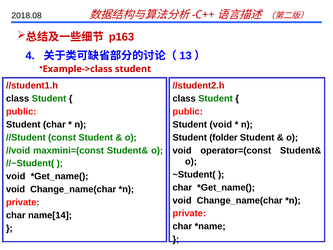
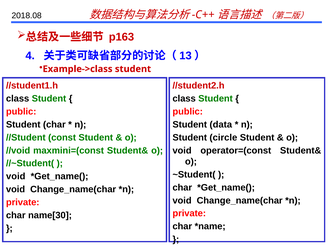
Student void: void -> data
folder: folder -> circle
name[14: name[14 -> name[30
